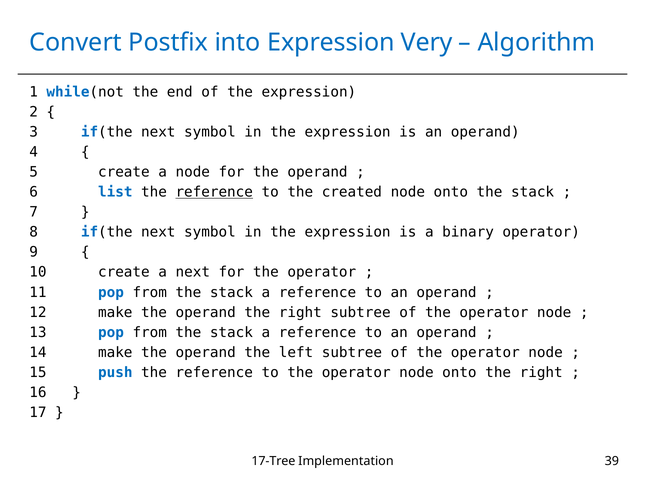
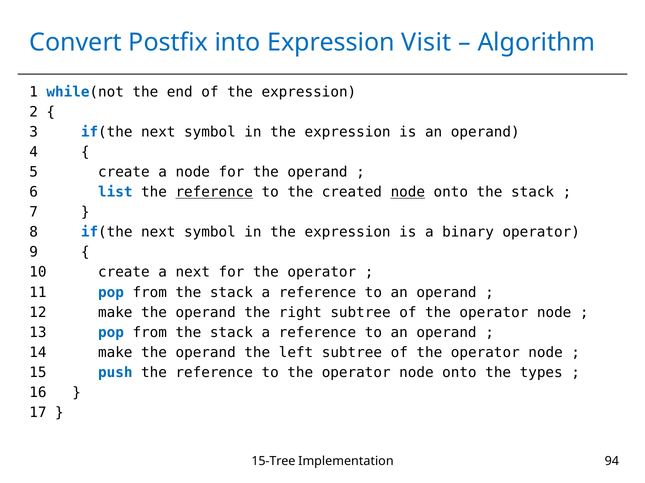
Very: Very -> Visit
node at (408, 192) underline: none -> present
onto the right: right -> types
17-Tree: 17-Tree -> 15-Tree
39: 39 -> 94
